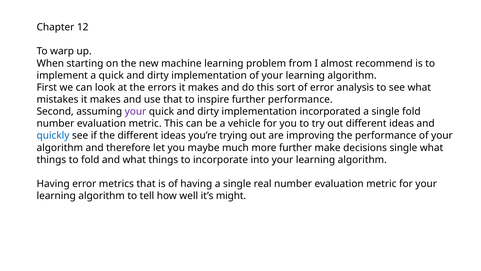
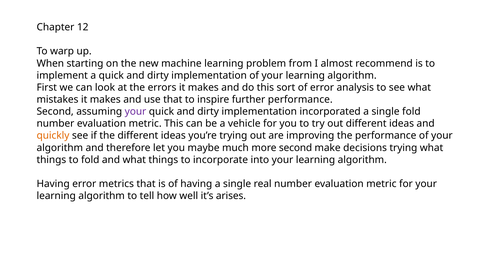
quickly colour: blue -> orange
more further: further -> second
decisions single: single -> trying
might: might -> arises
